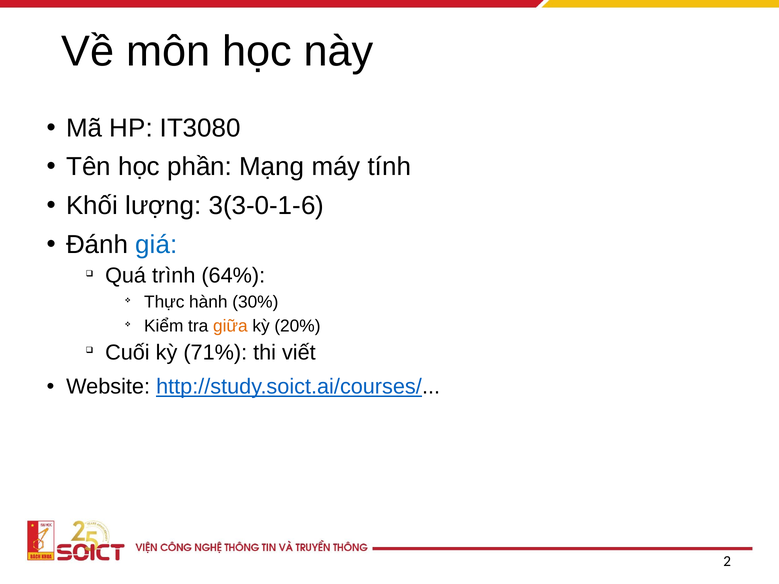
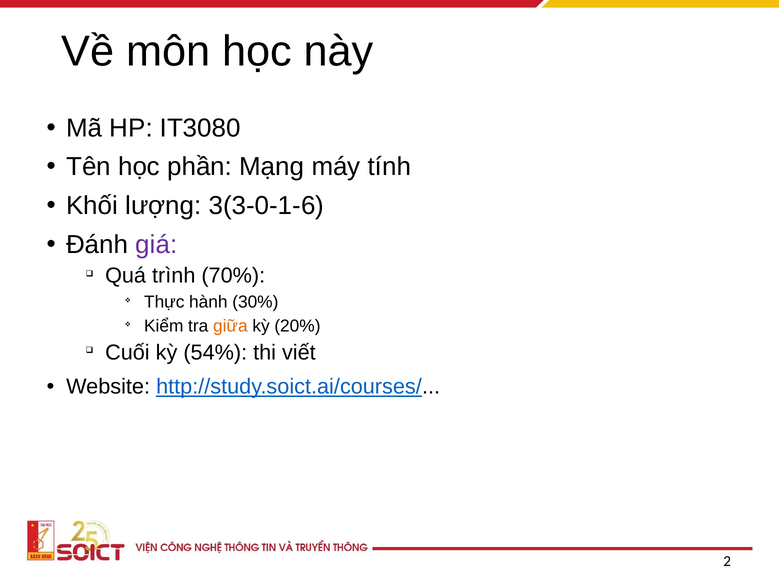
giá colour: blue -> purple
64%: 64% -> 70%
71%: 71% -> 54%
